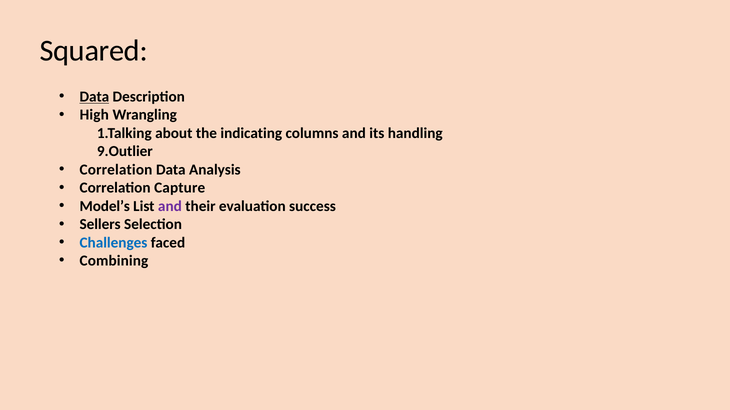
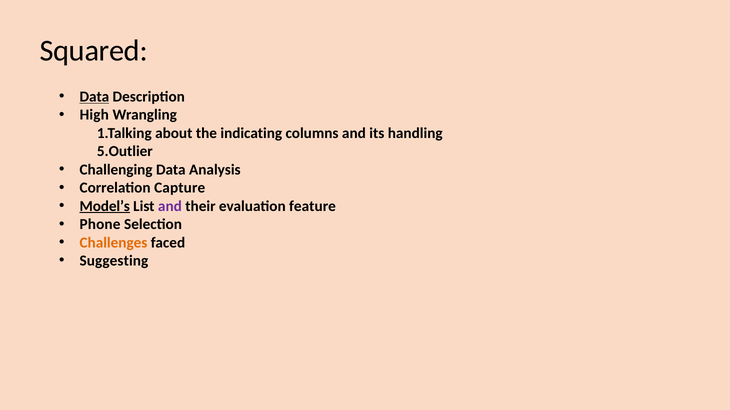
9.Outlier: 9.Outlier -> 5.Outlier
Correlation at (116, 170): Correlation -> Challenging
Model’s underline: none -> present
success: success -> feature
Sellers: Sellers -> Phone
Challenges colour: blue -> orange
Combining: Combining -> Suggesting
